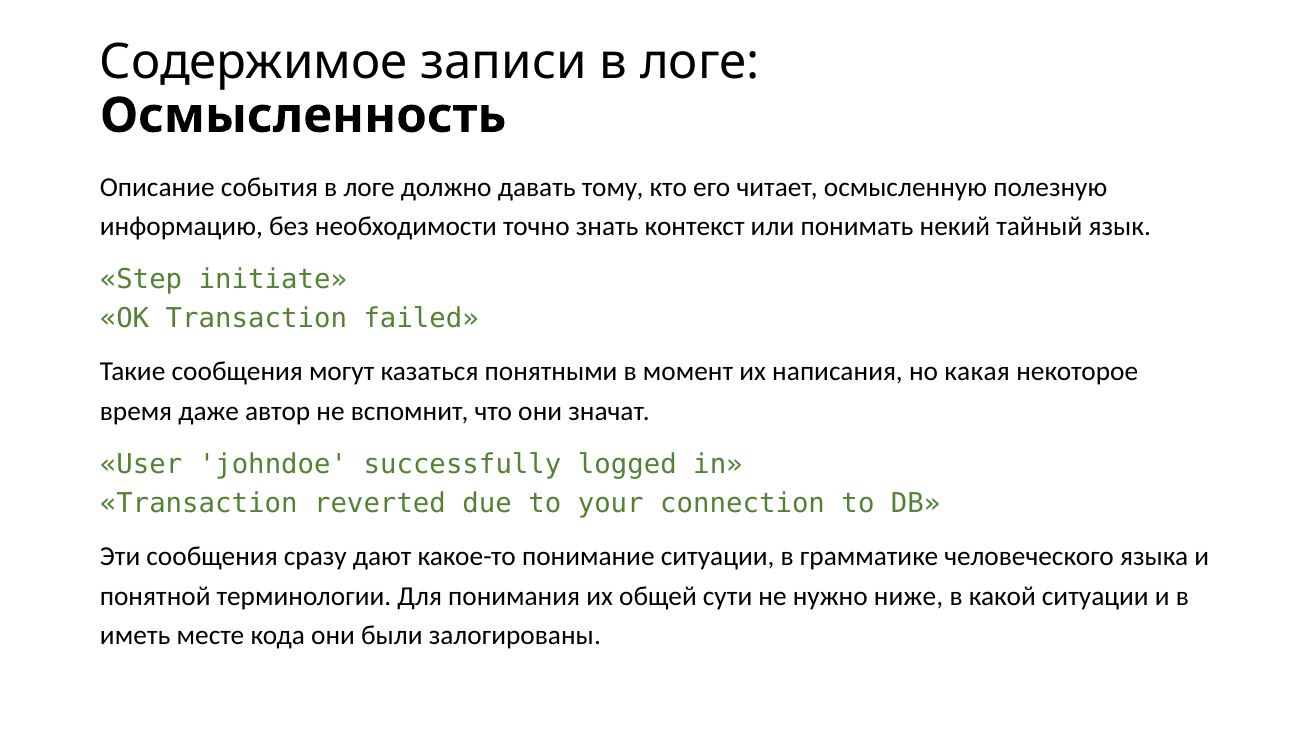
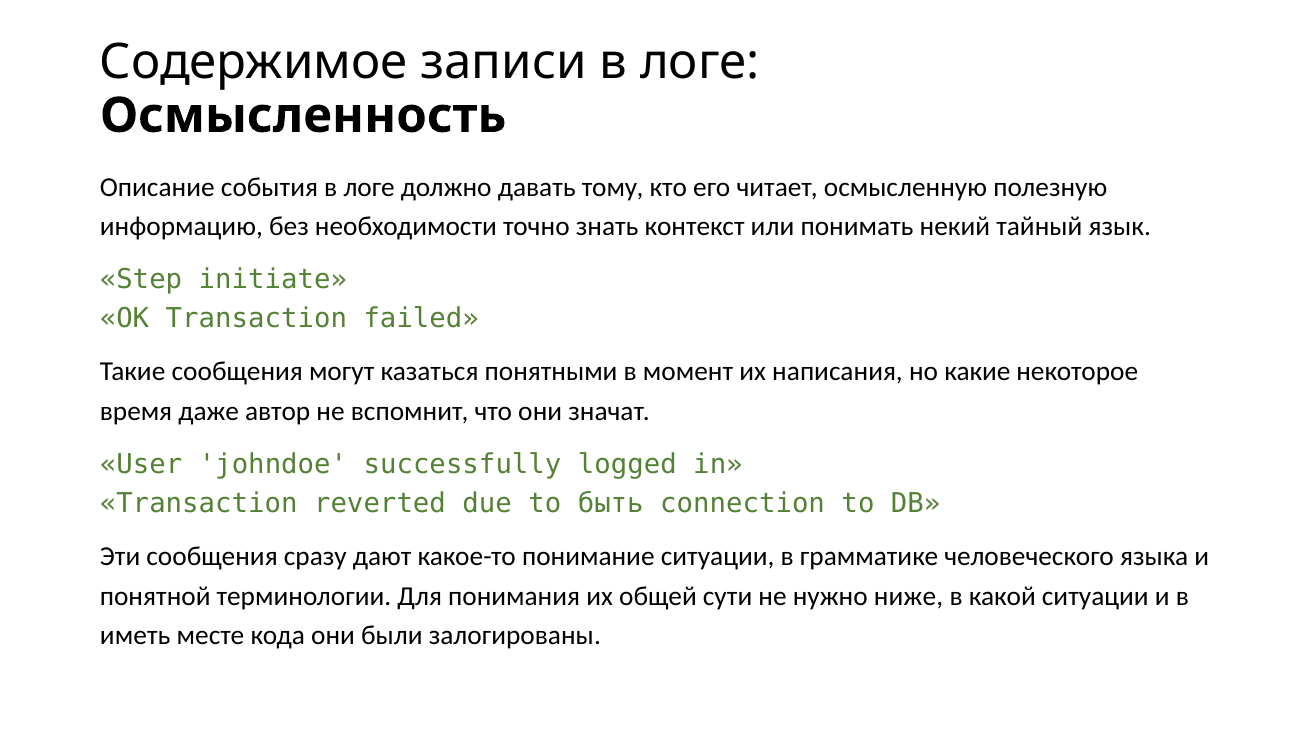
какая: какая -> какие
your: your -> быть
